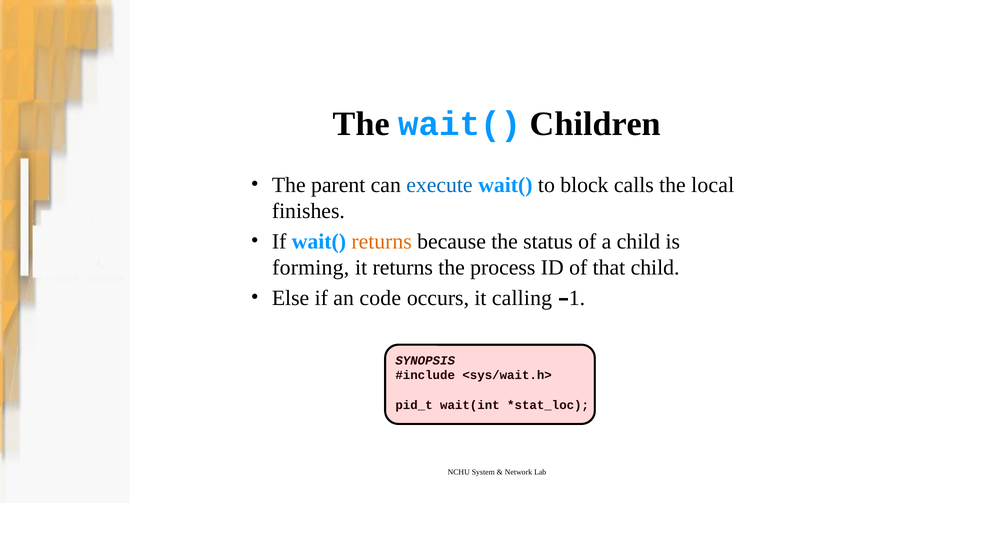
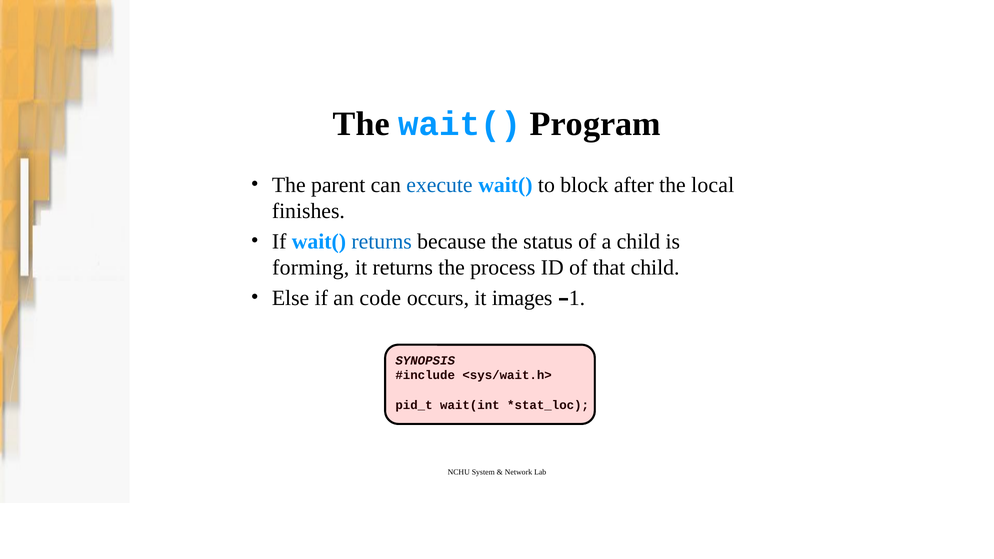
Children: Children -> Program
calls: calls -> after
returns at (382, 242) colour: orange -> blue
calling: calling -> images
